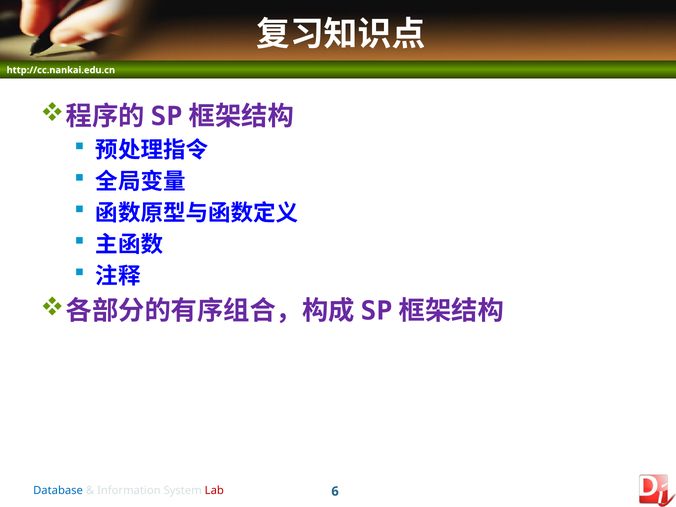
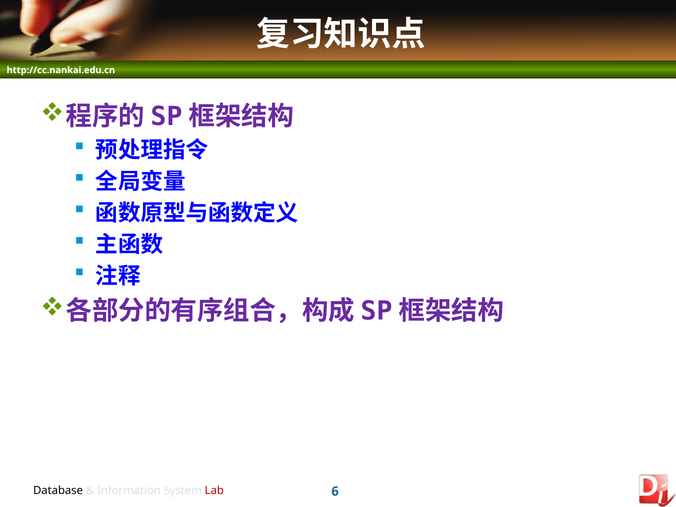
Database colour: blue -> black
